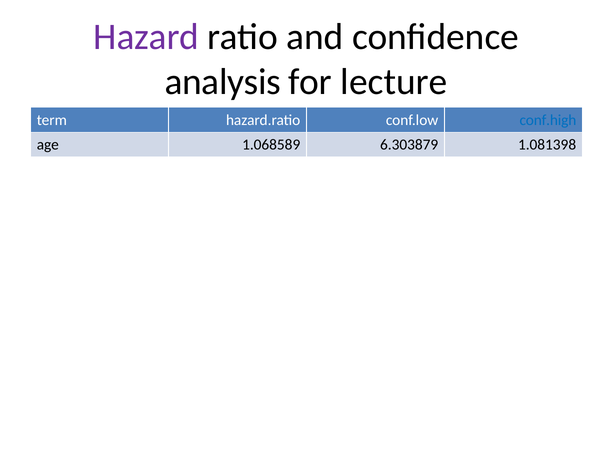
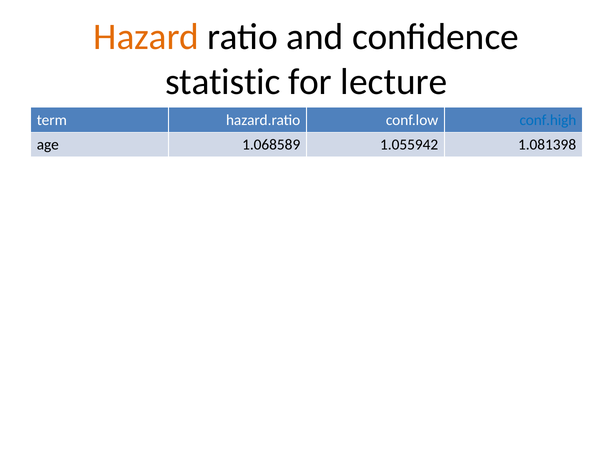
Hazard colour: purple -> orange
analysis: analysis -> statistic
6.303879: 6.303879 -> 1.055942
